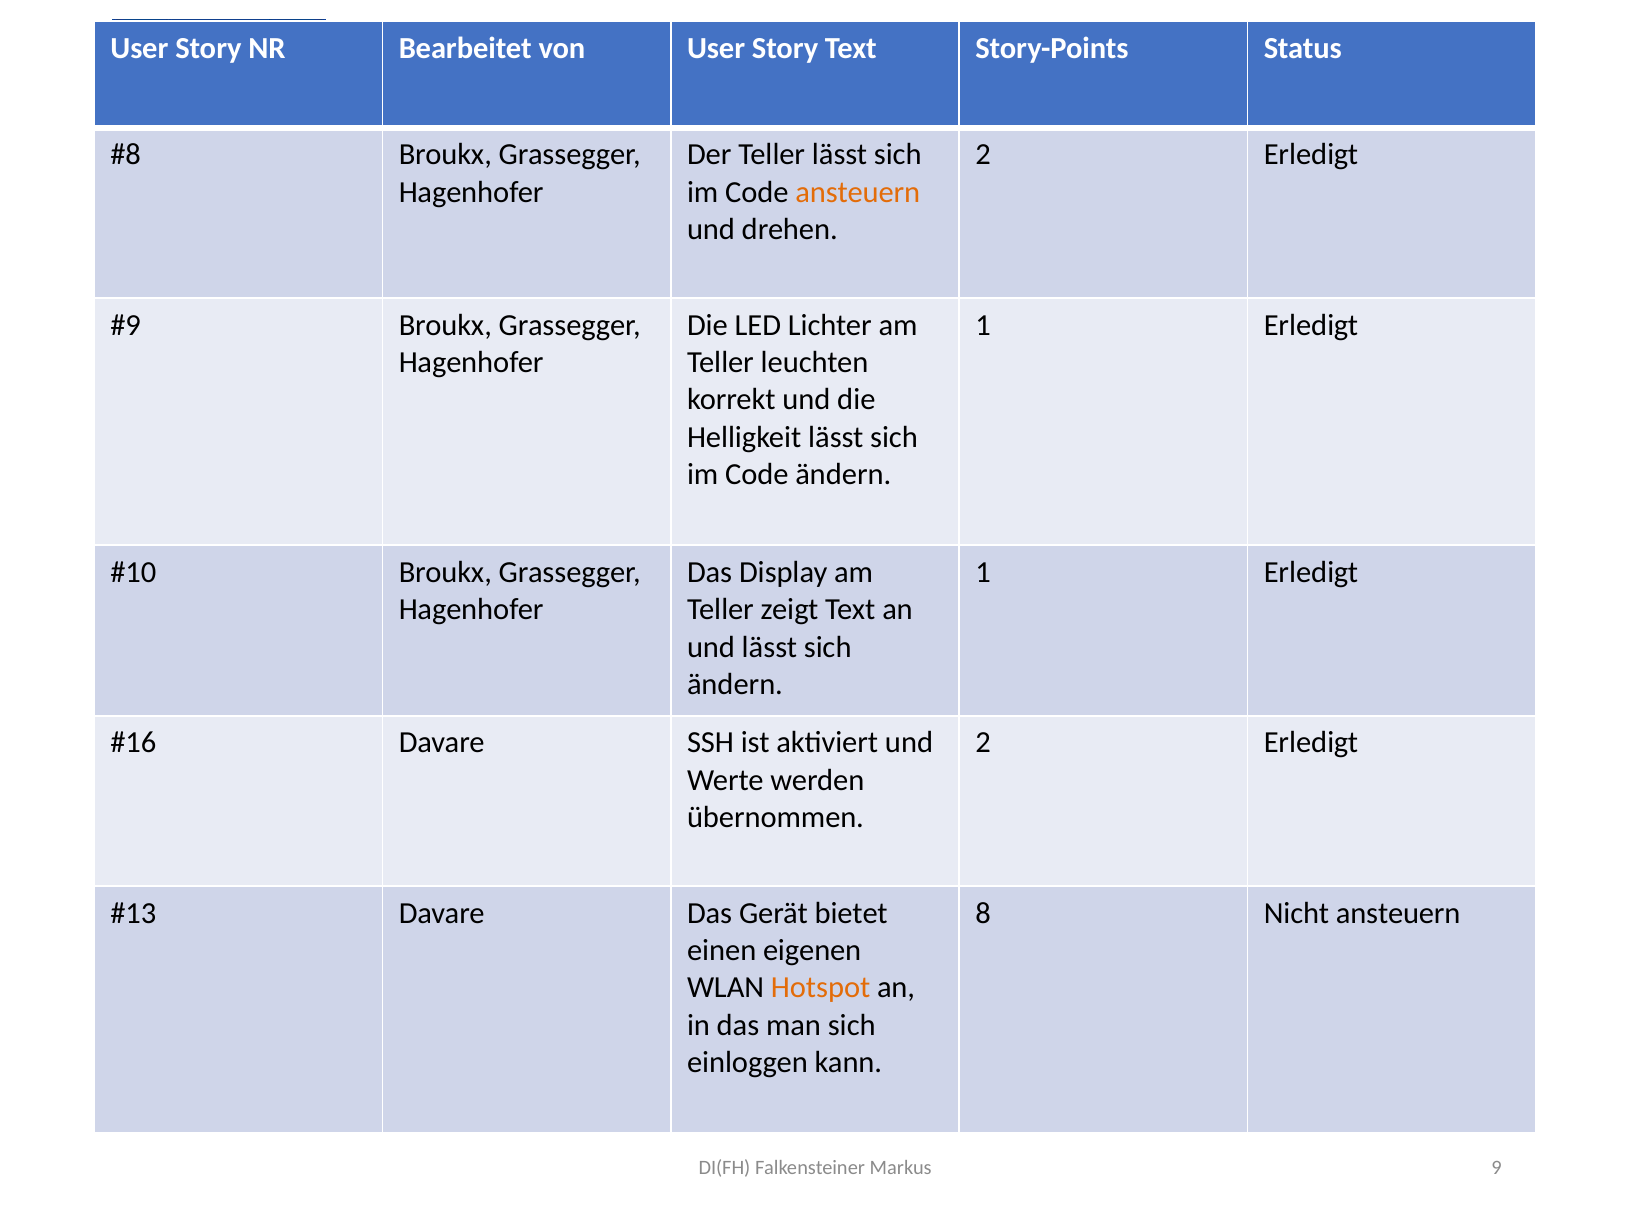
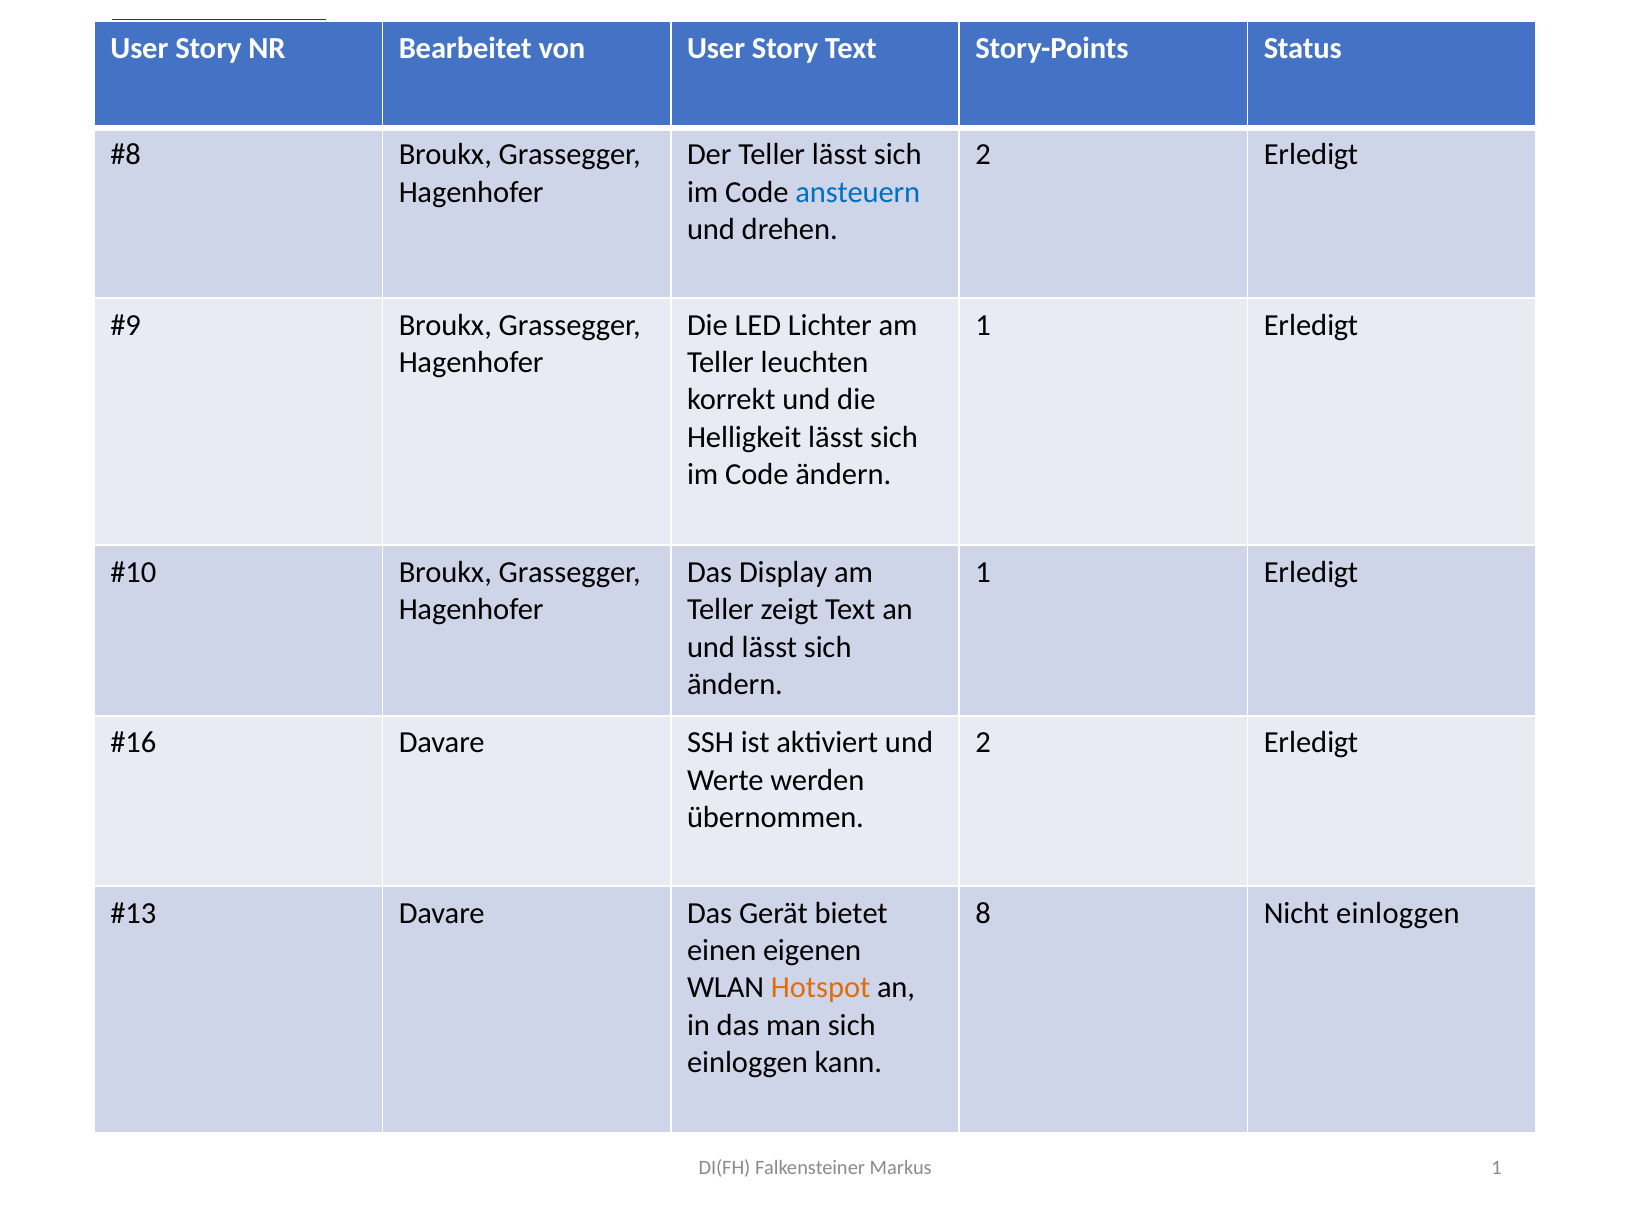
ansteuern at (858, 192) colour: orange -> blue
Nicht ansteuern: ansteuern -> einloggen
Markus 9: 9 -> 1
